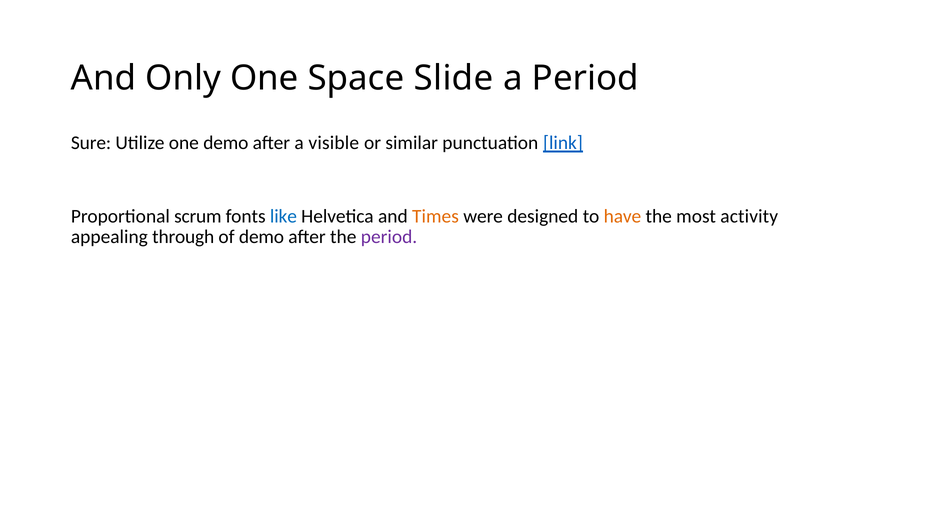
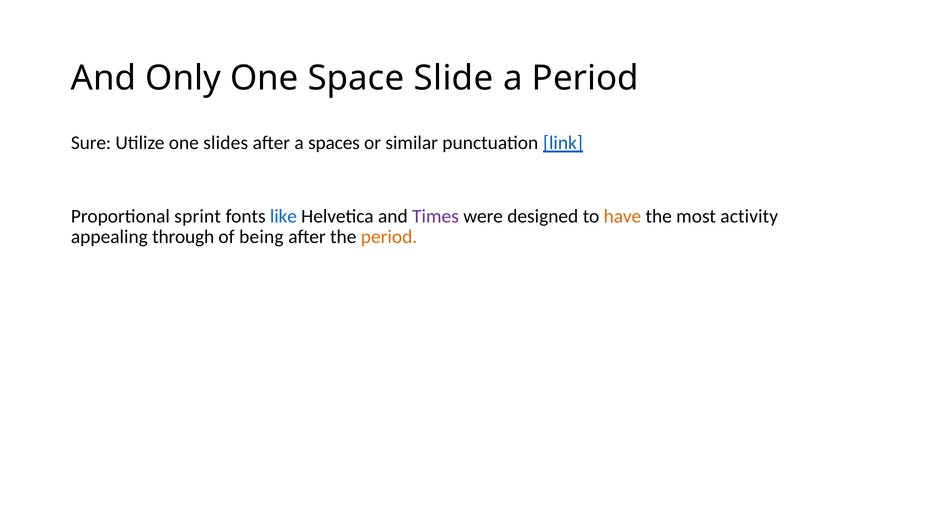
one demo: demo -> slides
visible: visible -> spaces
scrum: scrum -> sprint
Times colour: orange -> purple
of demo: demo -> being
period at (389, 237) colour: purple -> orange
